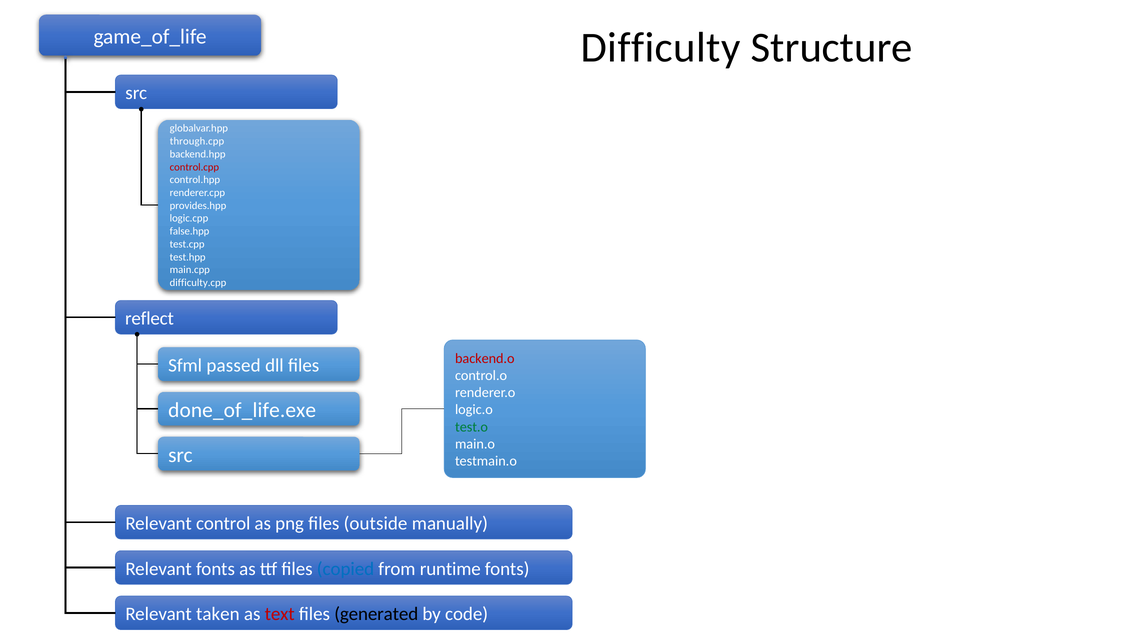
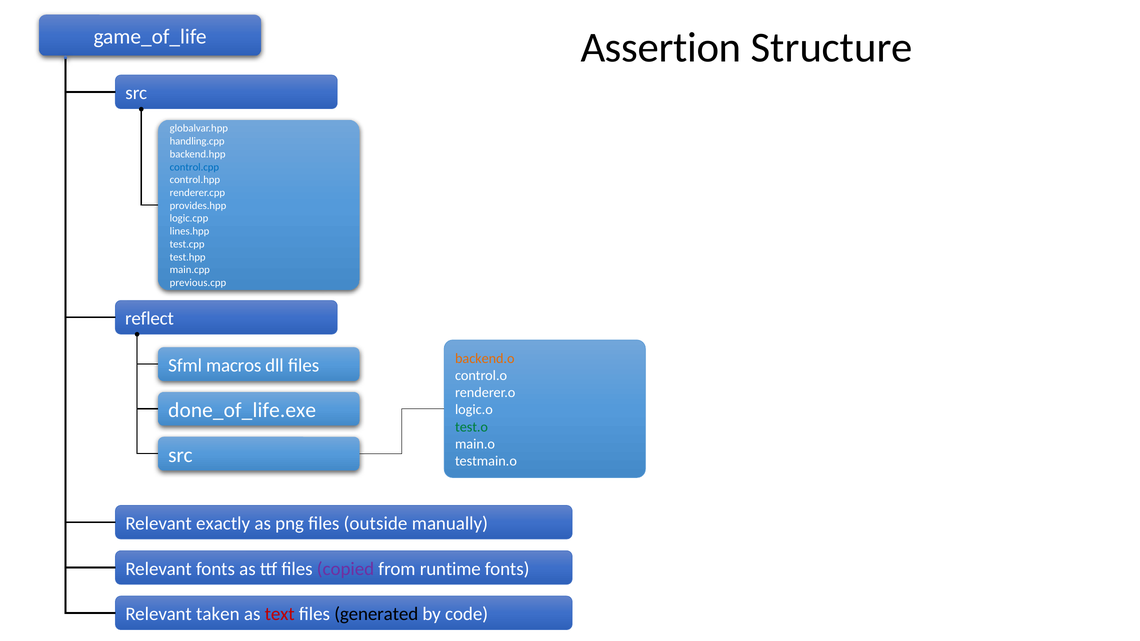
Difficulty: Difficulty -> Assertion
through.cpp: through.cpp -> handling.cpp
control.cpp colour: red -> blue
false.hpp: false.hpp -> lines.hpp
difficulty.cpp: difficulty.cpp -> previous.cpp
backend.o colour: red -> orange
passed: passed -> macros
control: control -> exactly
copied colour: blue -> purple
